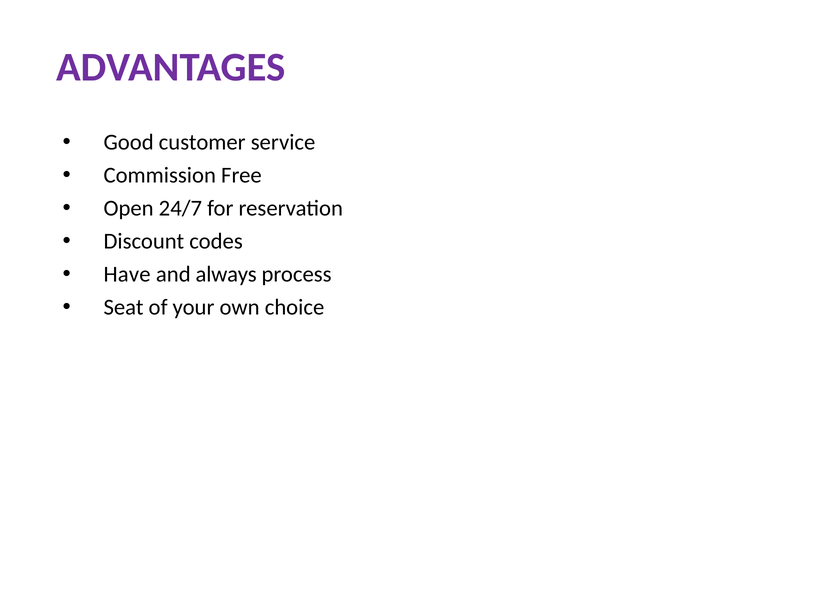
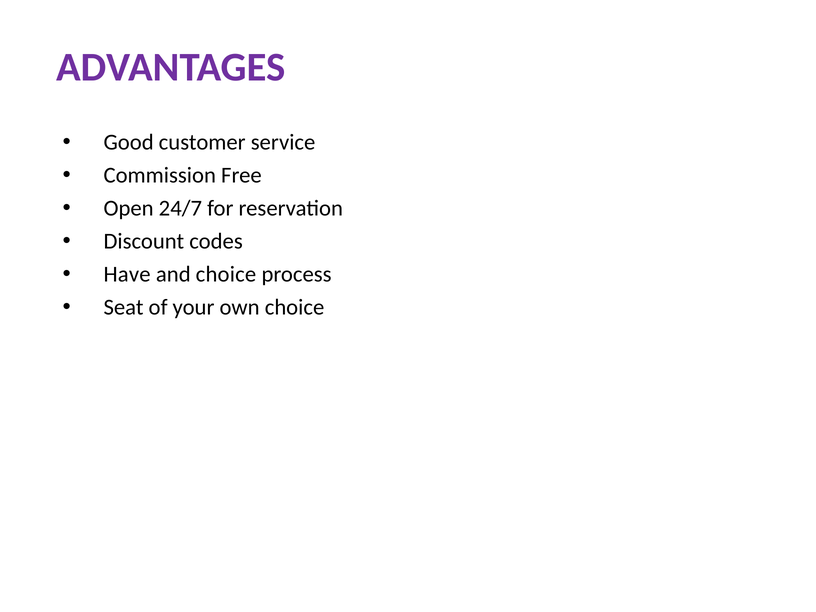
and always: always -> choice
